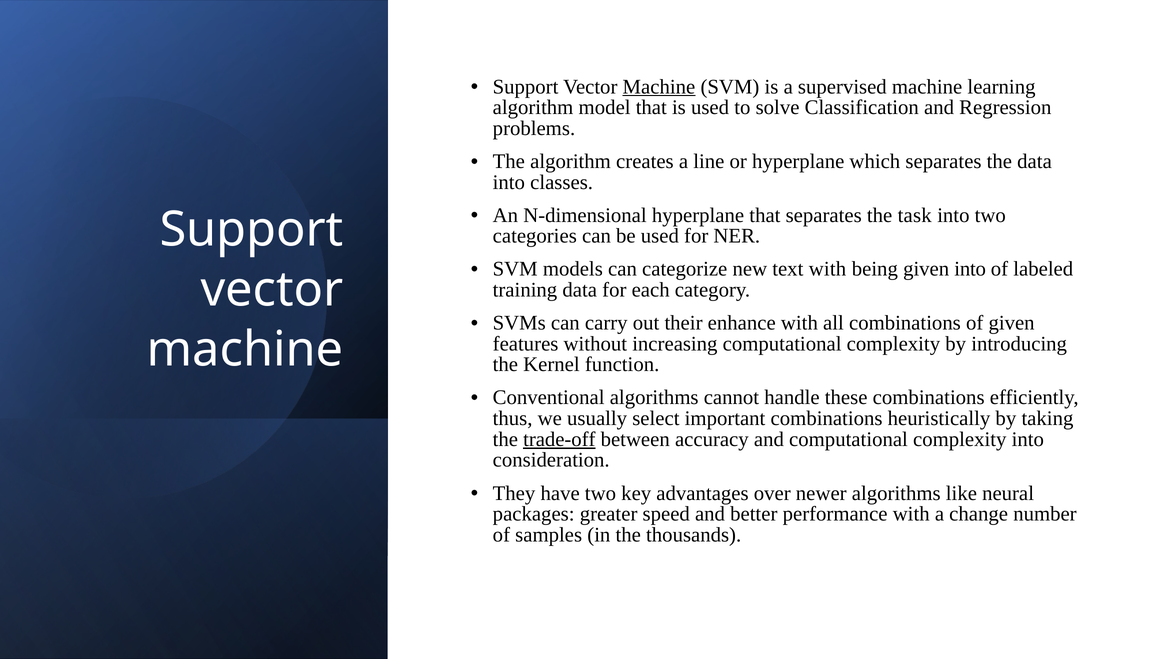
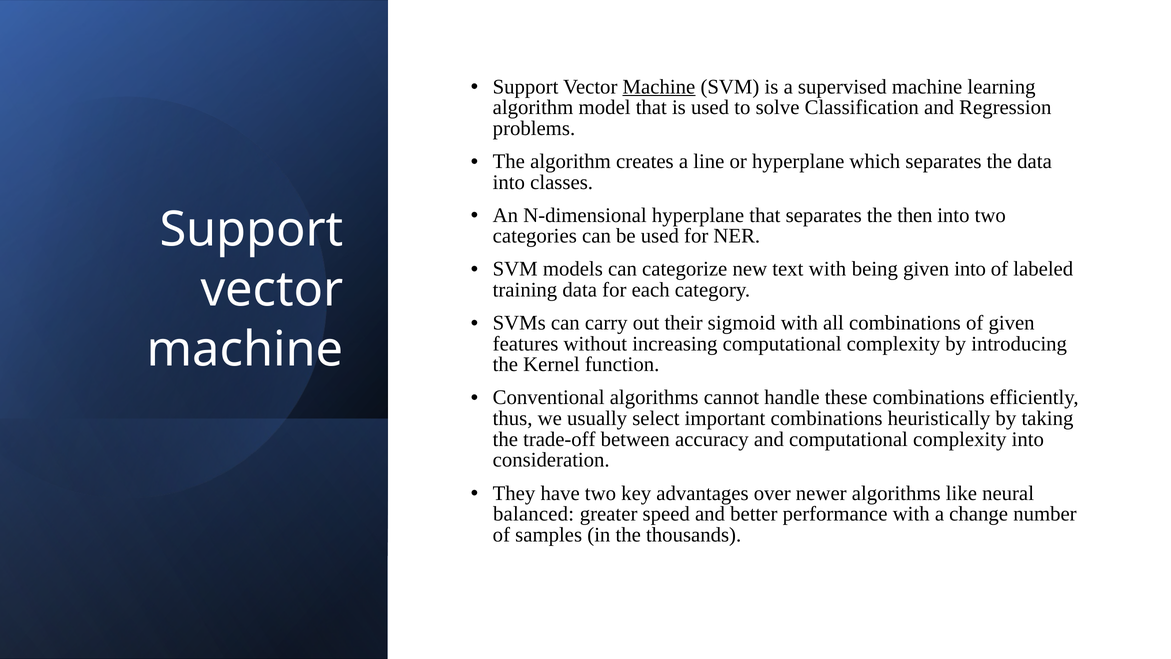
task: task -> then
enhance: enhance -> sigmoid
trade-off underline: present -> none
packages: packages -> balanced
